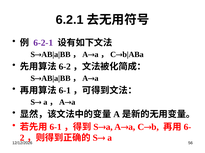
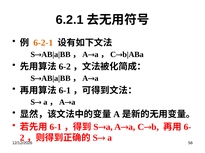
6-2-1 colour: purple -> orange
